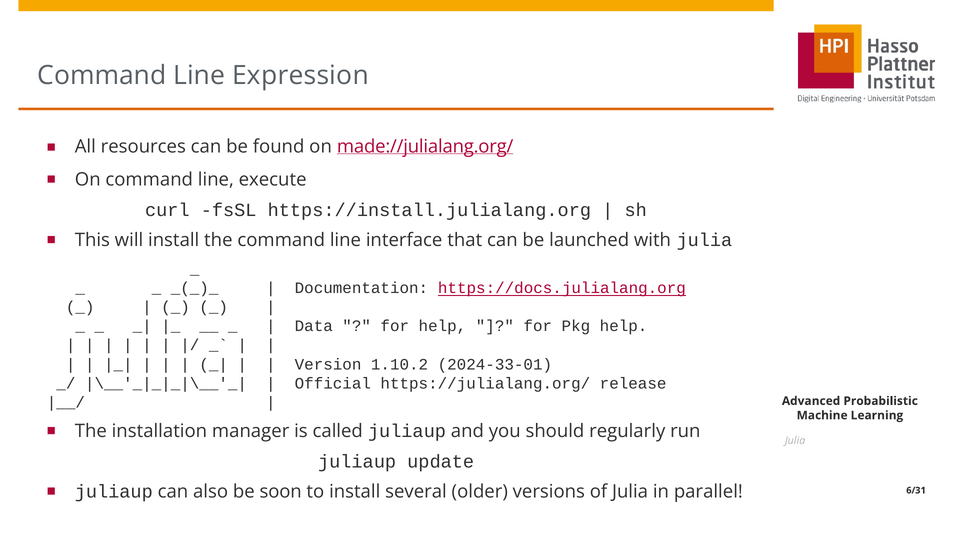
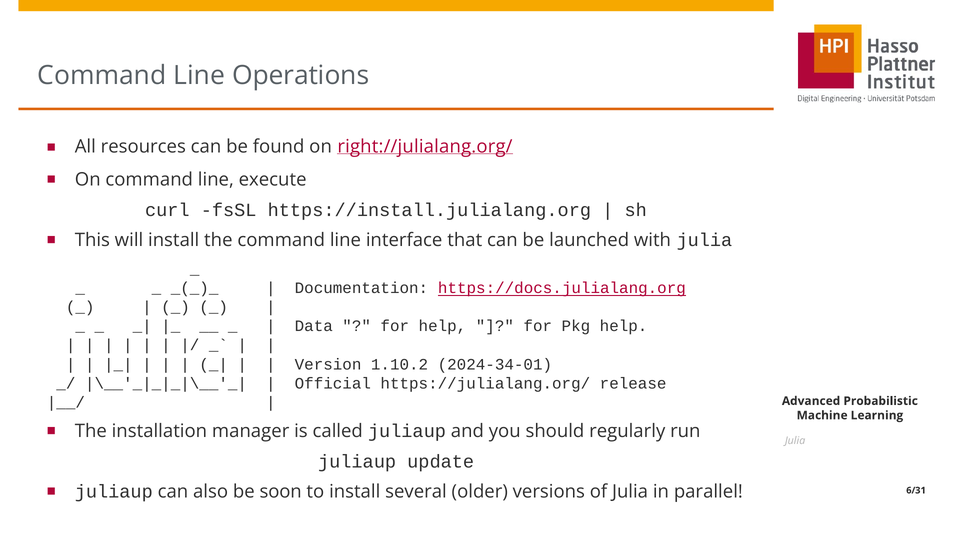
Expression: Expression -> Operations
made://julialang.org/: made://julialang.org/ -> right://julialang.org/
2024-33-01: 2024-33-01 -> 2024-34-01
